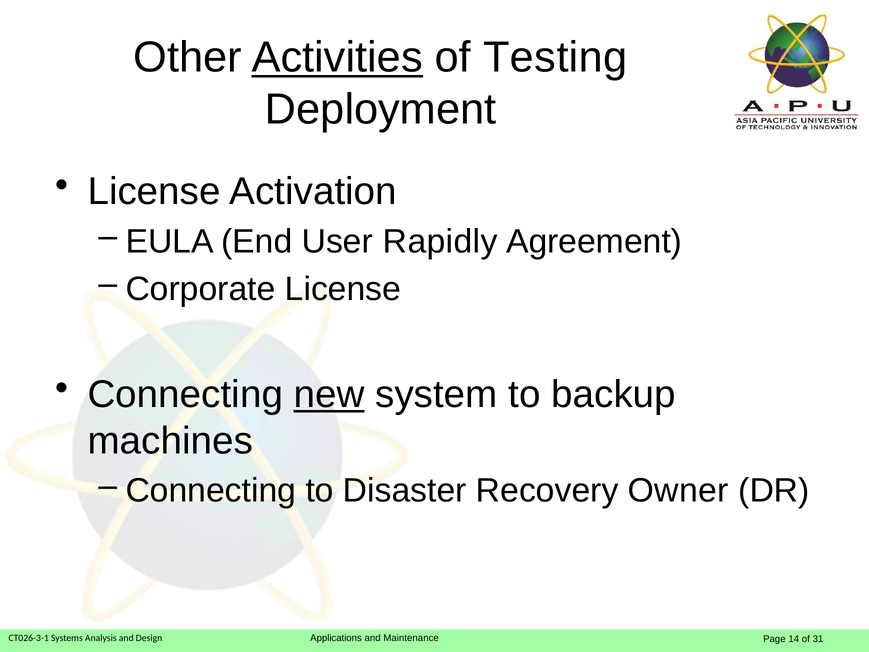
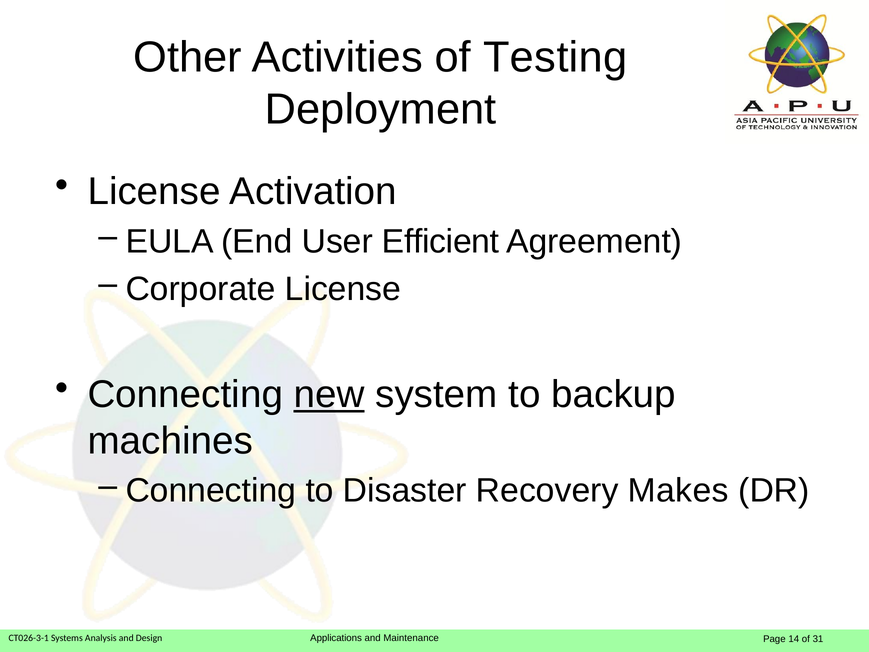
Activities underline: present -> none
Rapidly: Rapidly -> Efficient
Owner: Owner -> Makes
